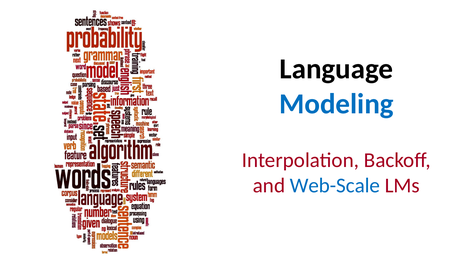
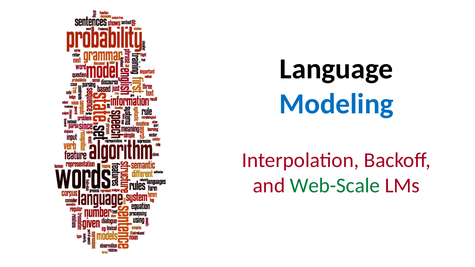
Web-Scale colour: blue -> green
